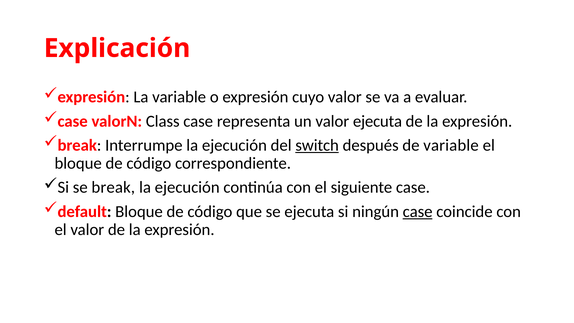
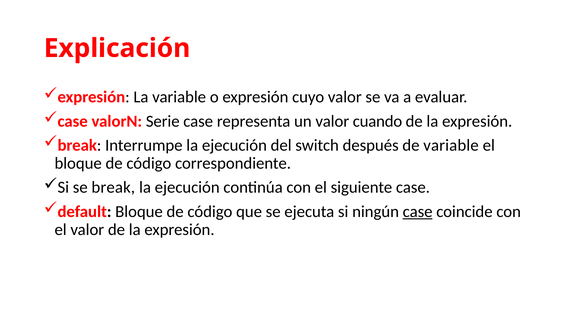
Class: Class -> Serie
valor ejecuta: ejecuta -> cuando
switch underline: present -> none
